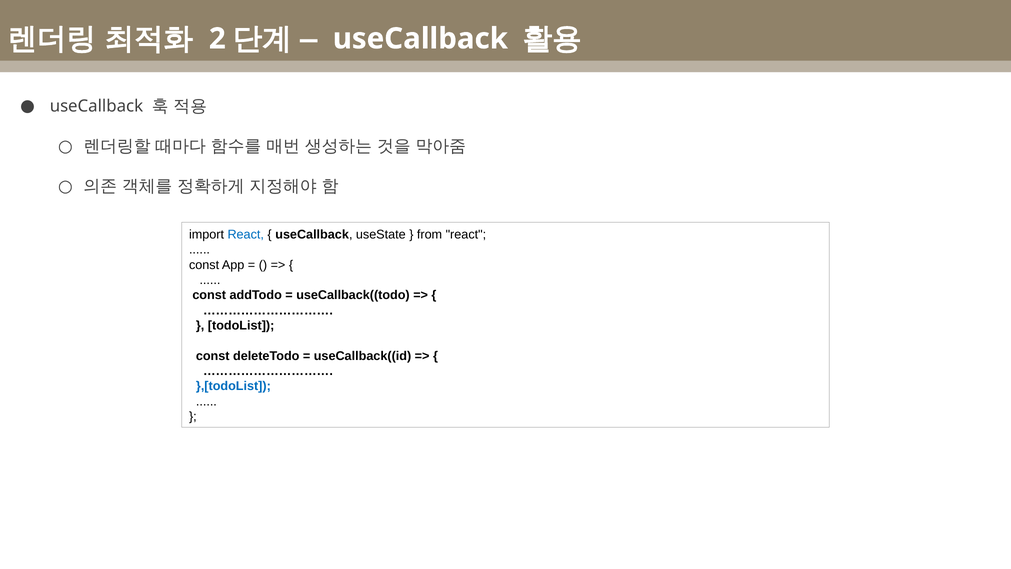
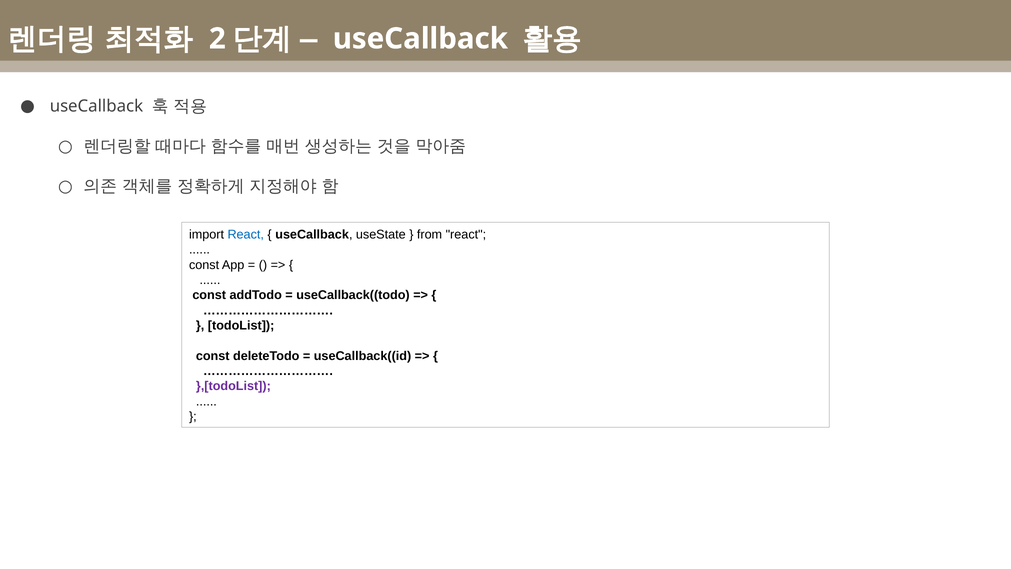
},[todoList colour: blue -> purple
